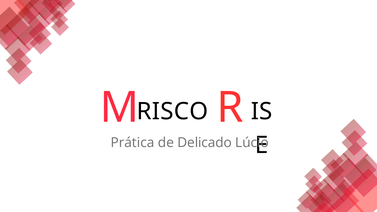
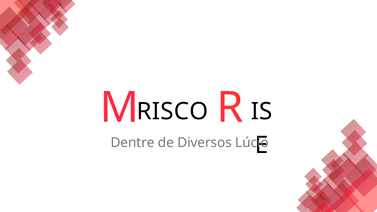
Prática: Prática -> Dentre
Delicado: Delicado -> Diversos
